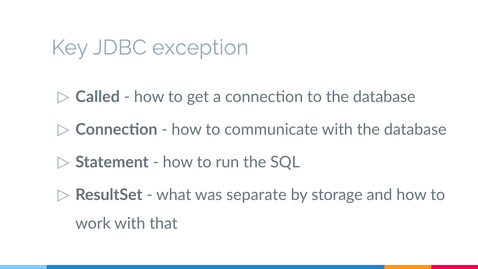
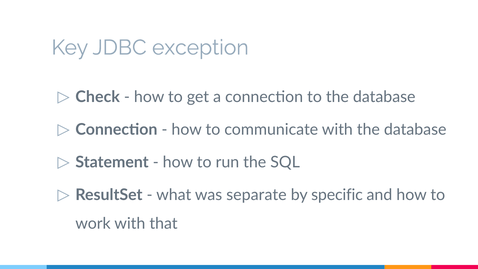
Called: Called -> Check
storage: storage -> specific
